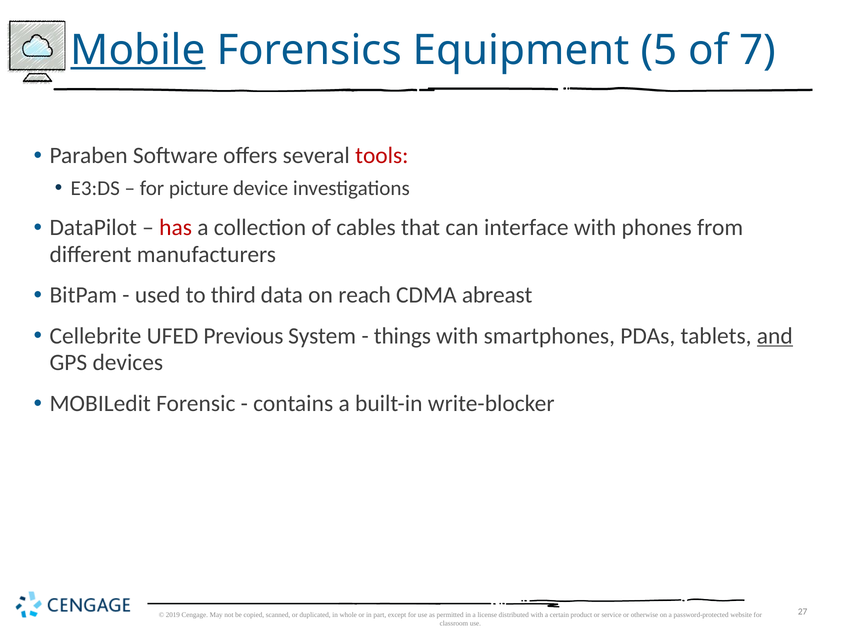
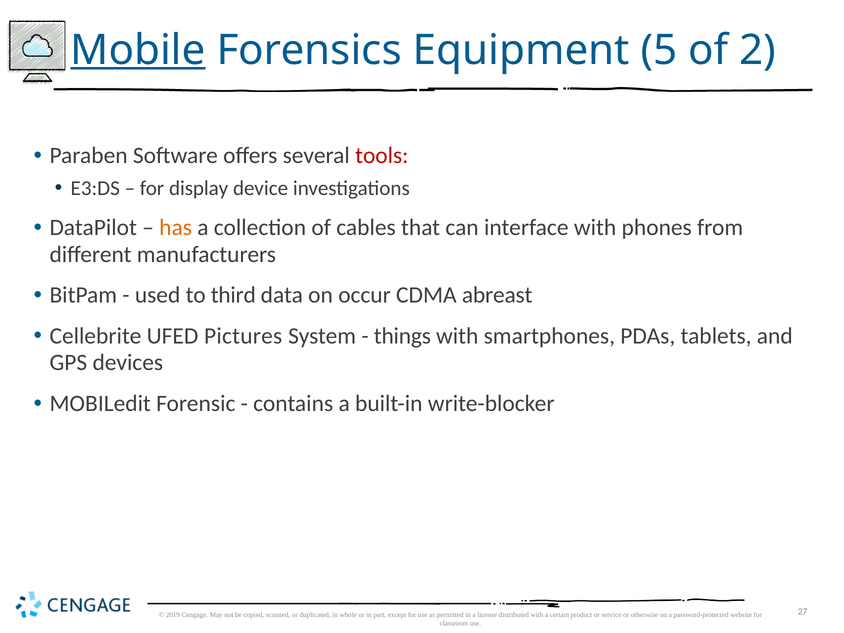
7: 7 -> 2
picture: picture -> display
has colour: red -> orange
reach: reach -> occur
Previous: Previous -> Pictures
and underline: present -> none
